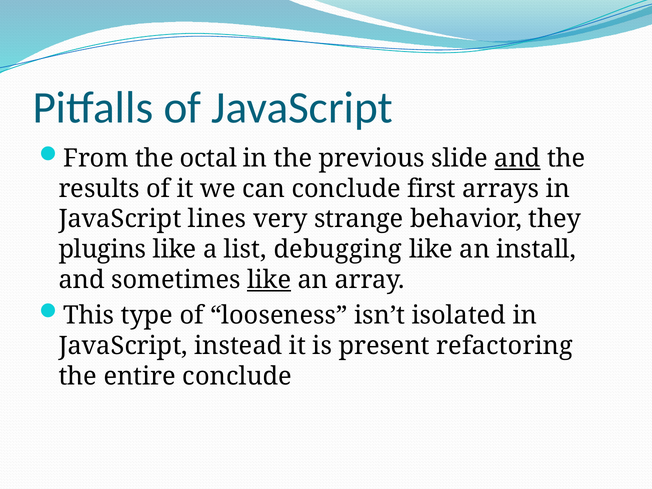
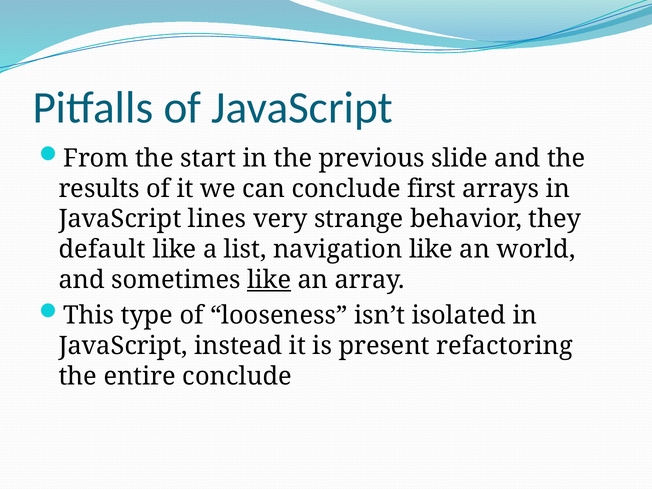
octal: octal -> start
and at (517, 158) underline: present -> none
plugins: plugins -> default
debugging: debugging -> navigation
install: install -> world
